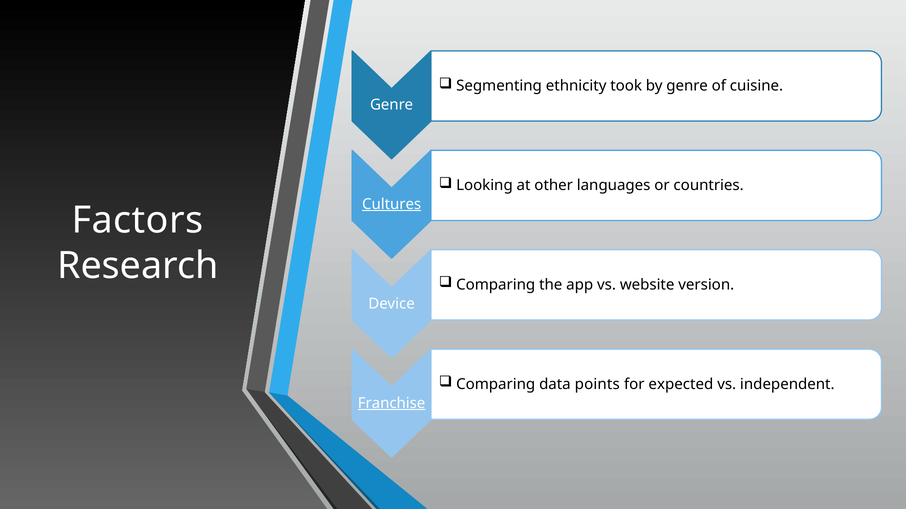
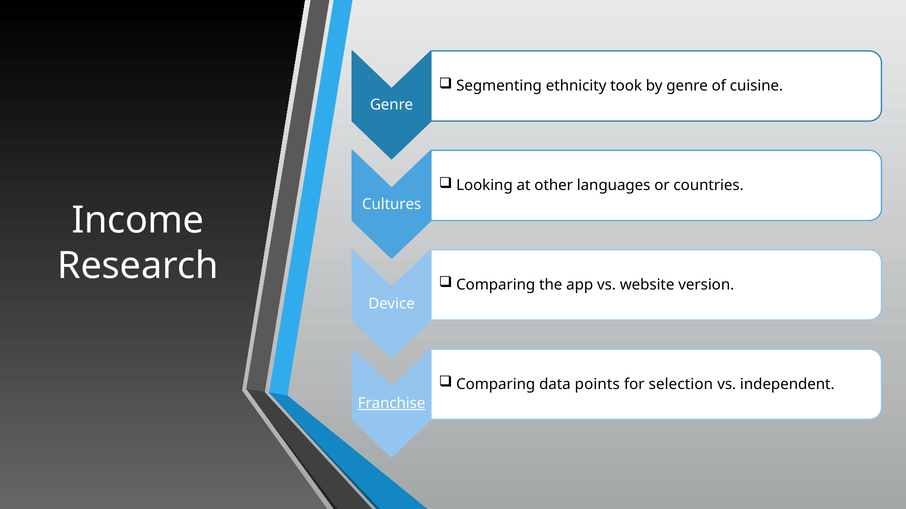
Cultures underline: present -> none
Factors: Factors -> Income
expected: expected -> selection
